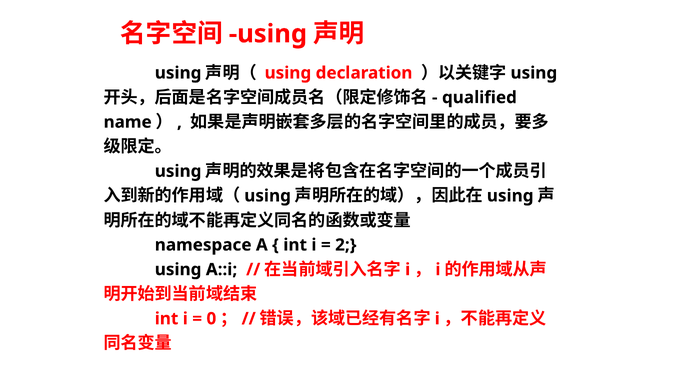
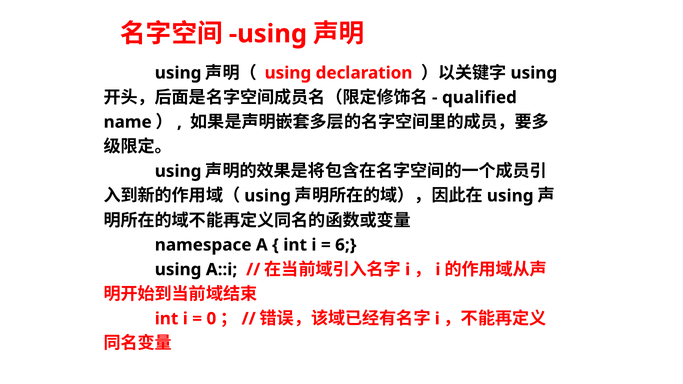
2: 2 -> 6
